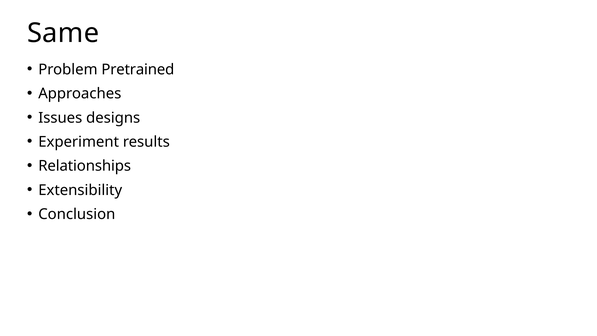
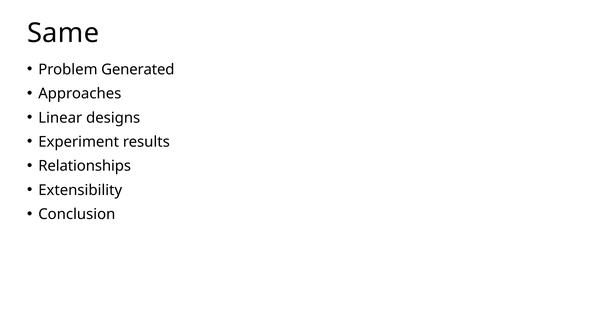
Pretrained: Pretrained -> Generated
Issues: Issues -> Linear
